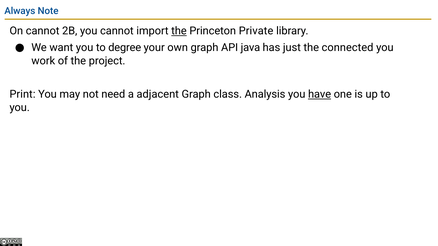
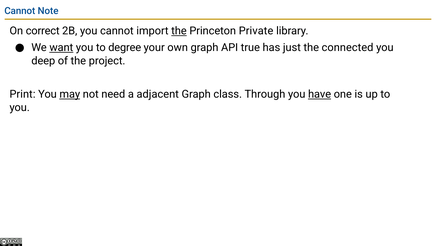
Always at (20, 11): Always -> Cannot
On cannot: cannot -> correct
want underline: none -> present
java: java -> true
work: work -> deep
may underline: none -> present
Analysis: Analysis -> Through
